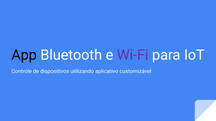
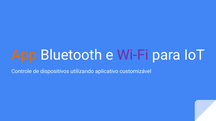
App colour: black -> orange
